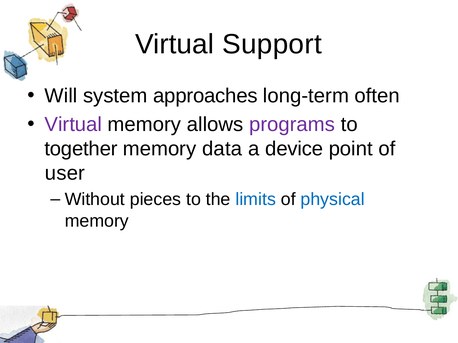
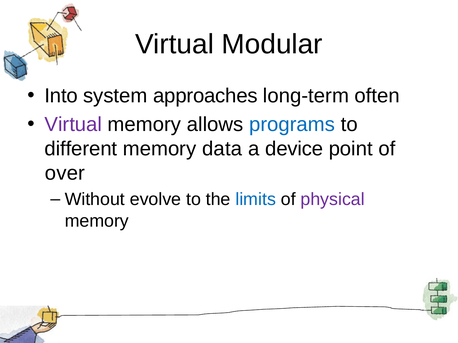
Support: Support -> Modular
Will: Will -> Into
programs colour: purple -> blue
together: together -> different
user: user -> over
pieces: pieces -> evolve
physical colour: blue -> purple
